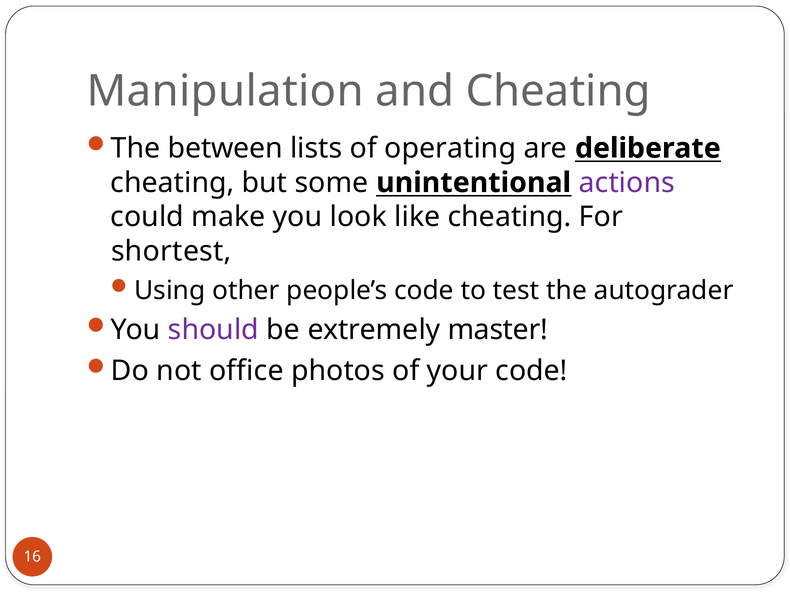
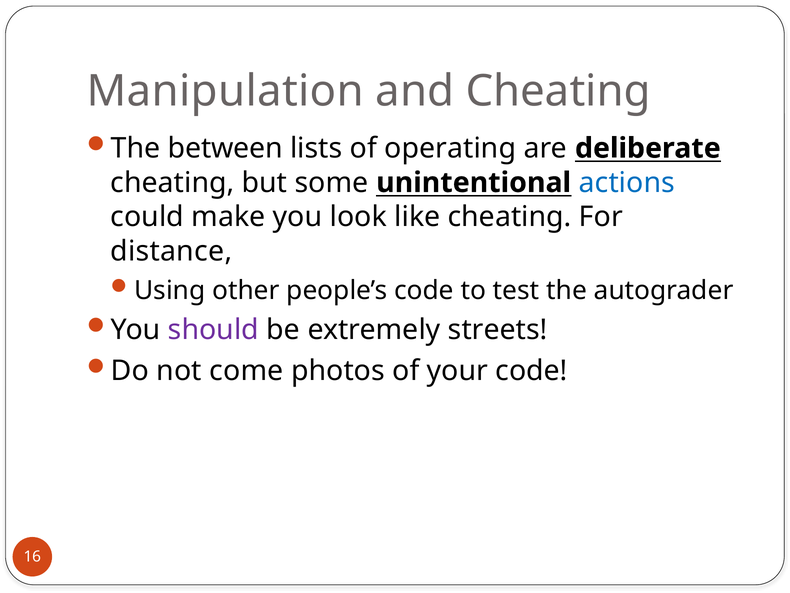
actions colour: purple -> blue
shortest: shortest -> distance
master: master -> streets
office: office -> come
